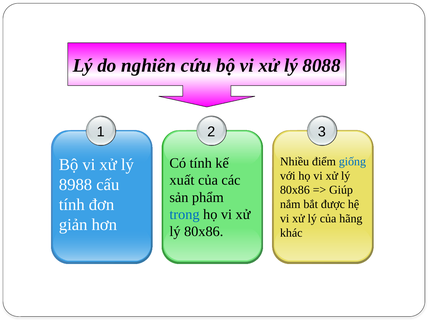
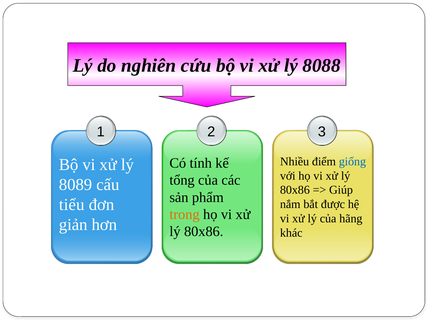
xuất: xuất -> tổng
8988: 8988 -> 8089
tính at (72, 205): tính -> tiểu
trong colour: blue -> orange
